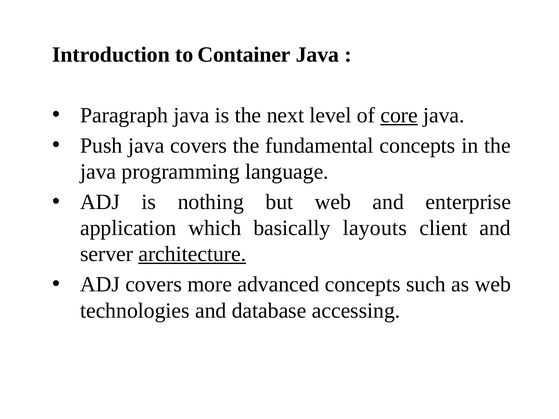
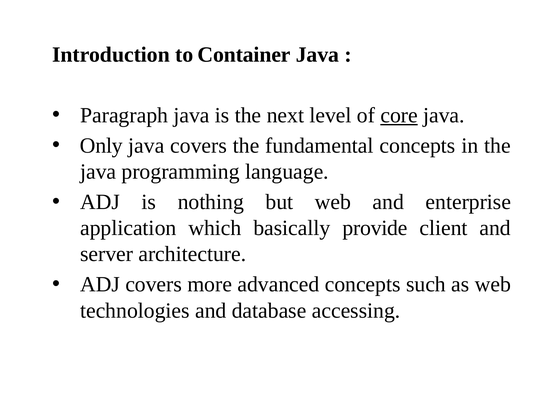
Push: Push -> Only
layouts: layouts -> provide
architecture underline: present -> none
